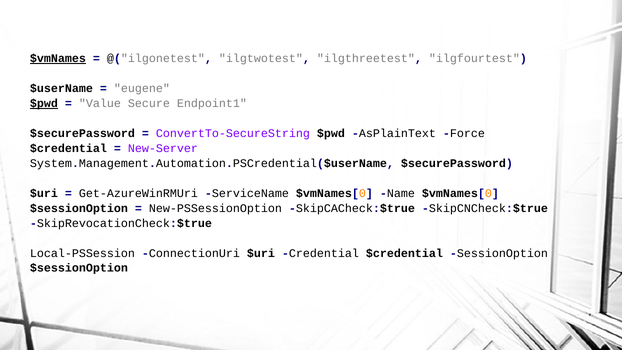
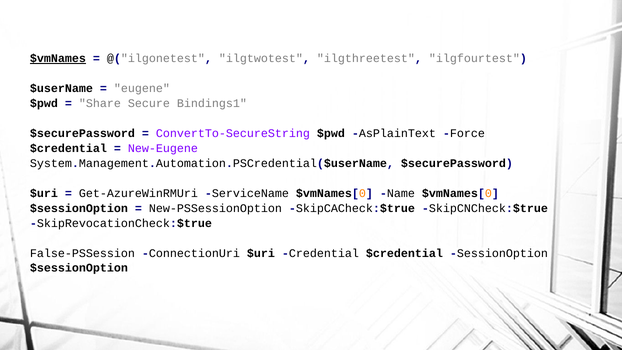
$pwd at (44, 103) underline: present -> none
Value: Value -> Share
Endpoint1: Endpoint1 -> Bindings1
New-Server: New-Server -> New-Eugene
Local-PSSession: Local-PSSession -> False-PSSession
